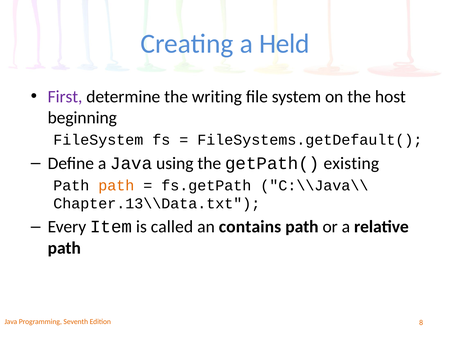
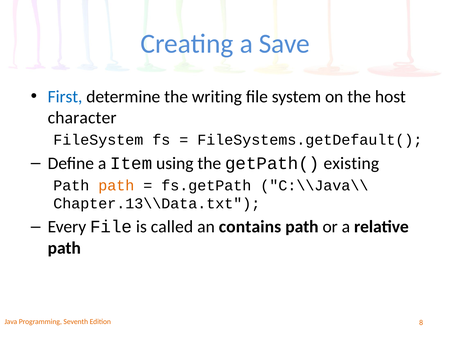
Held: Held -> Save
First colour: purple -> blue
beginning: beginning -> character
a Java: Java -> Item
Every Item: Item -> File
